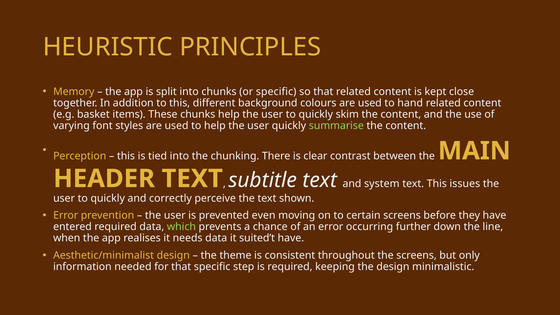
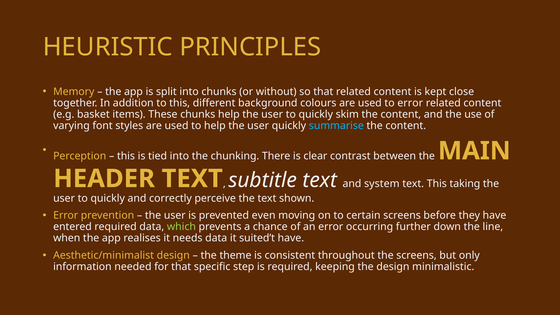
or specific: specific -> without
to hand: hand -> error
summarise colour: light green -> light blue
issues: issues -> taking
